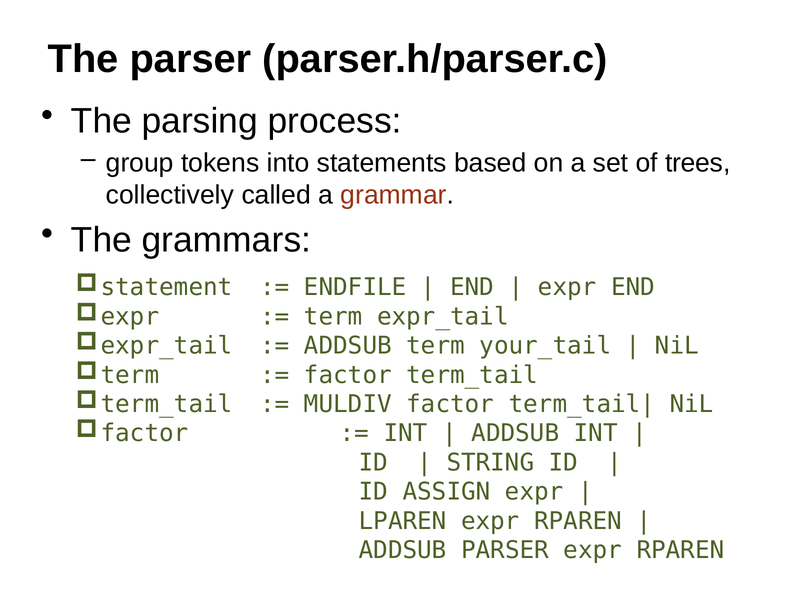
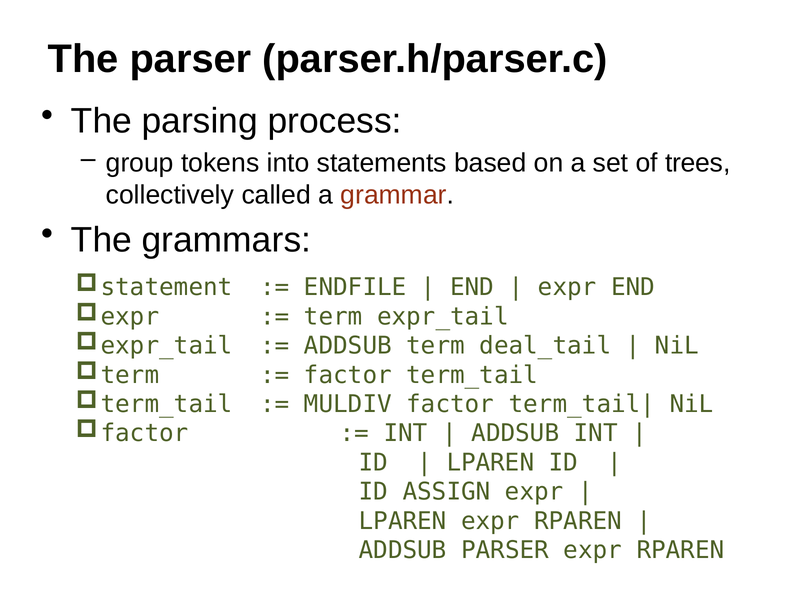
your_tail: your_tail -> deal_tail
STRING at (490, 462): STRING -> LPAREN
